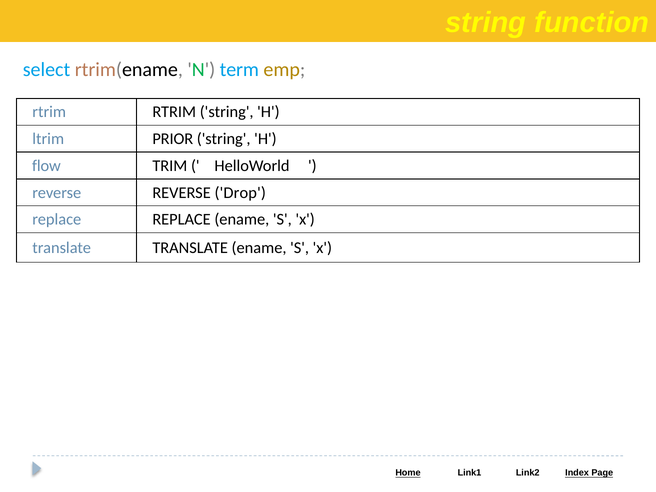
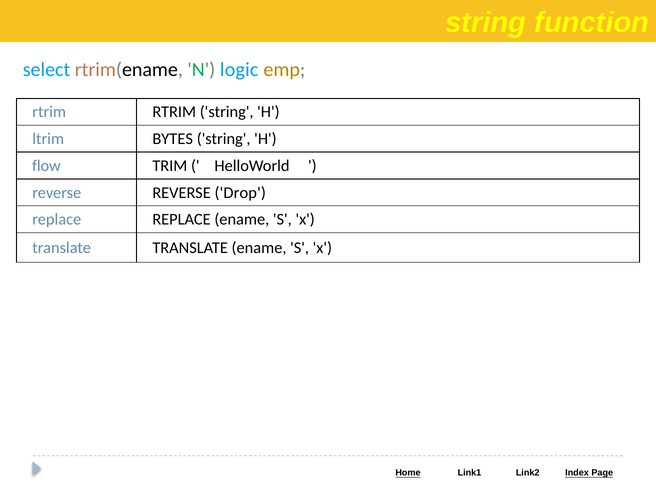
term: term -> logic
PRIOR: PRIOR -> BYTES
